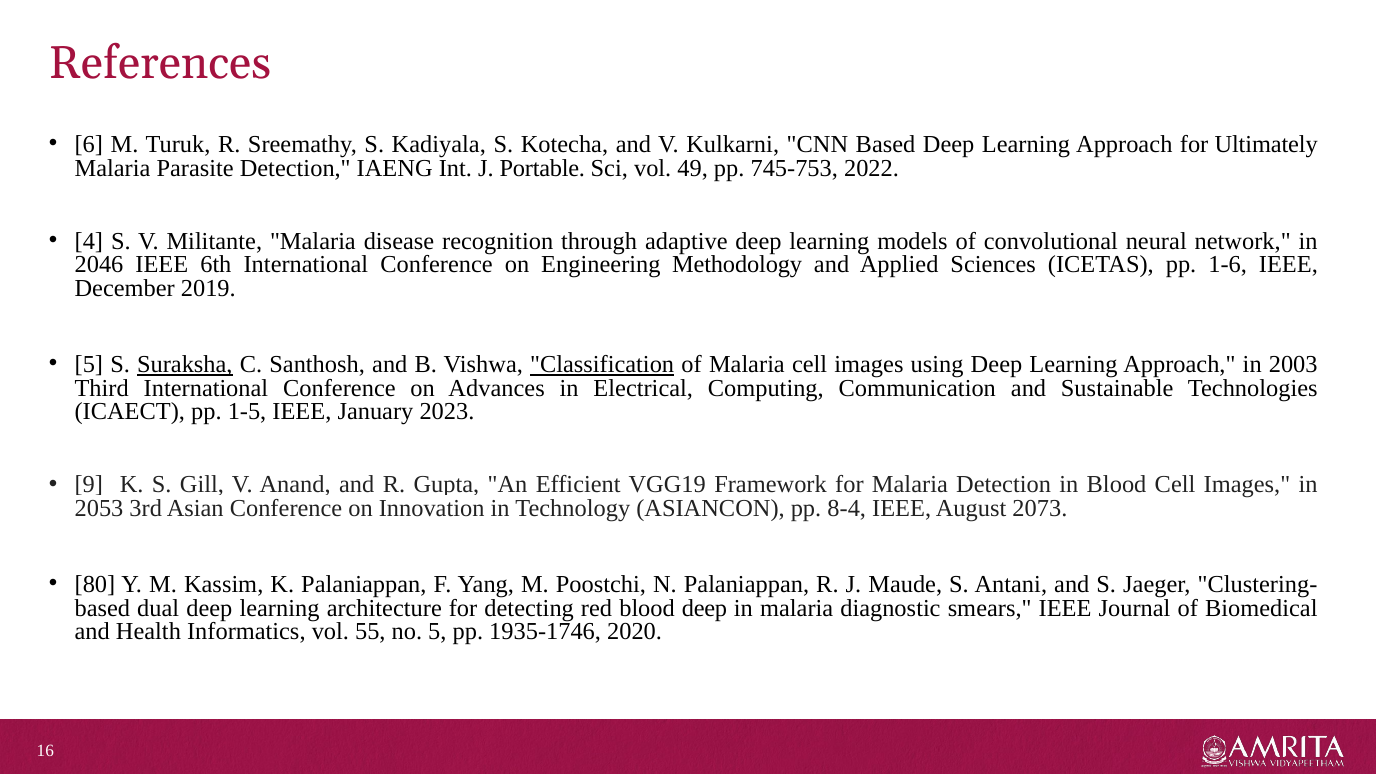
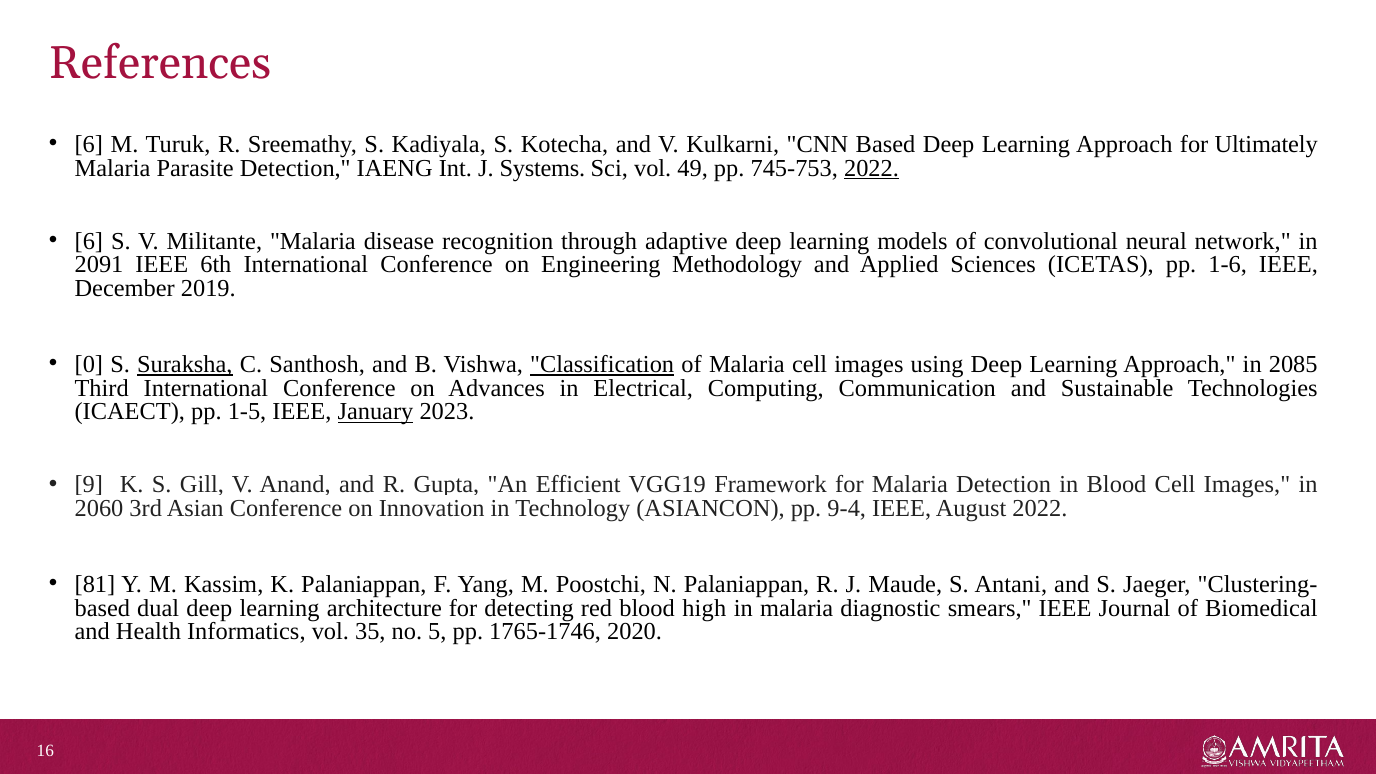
Portable: Portable -> Systems
2022 at (872, 168) underline: none -> present
4 at (89, 241): 4 -> 6
2046: 2046 -> 2091
5 at (89, 364): 5 -> 0
2003: 2003 -> 2085
January underline: none -> present
2053: 2053 -> 2060
8-4: 8-4 -> 9-4
August 2073: 2073 -> 2022
80: 80 -> 81
blood deep: deep -> high
55: 55 -> 35
1935-1746: 1935-1746 -> 1765-1746
